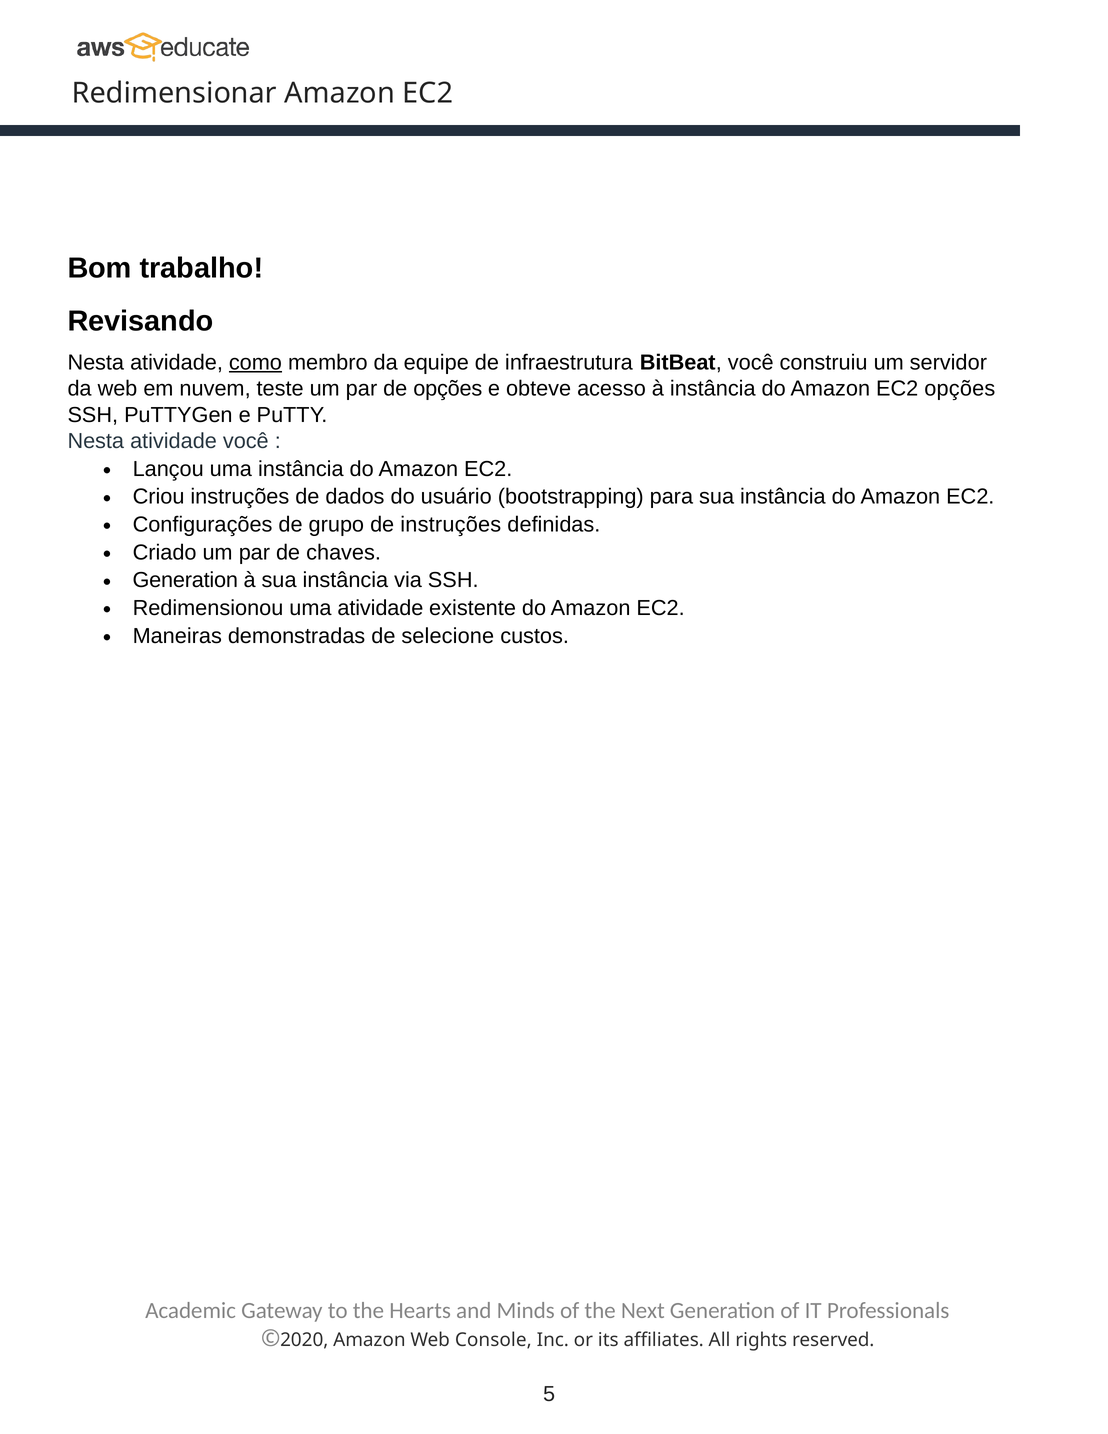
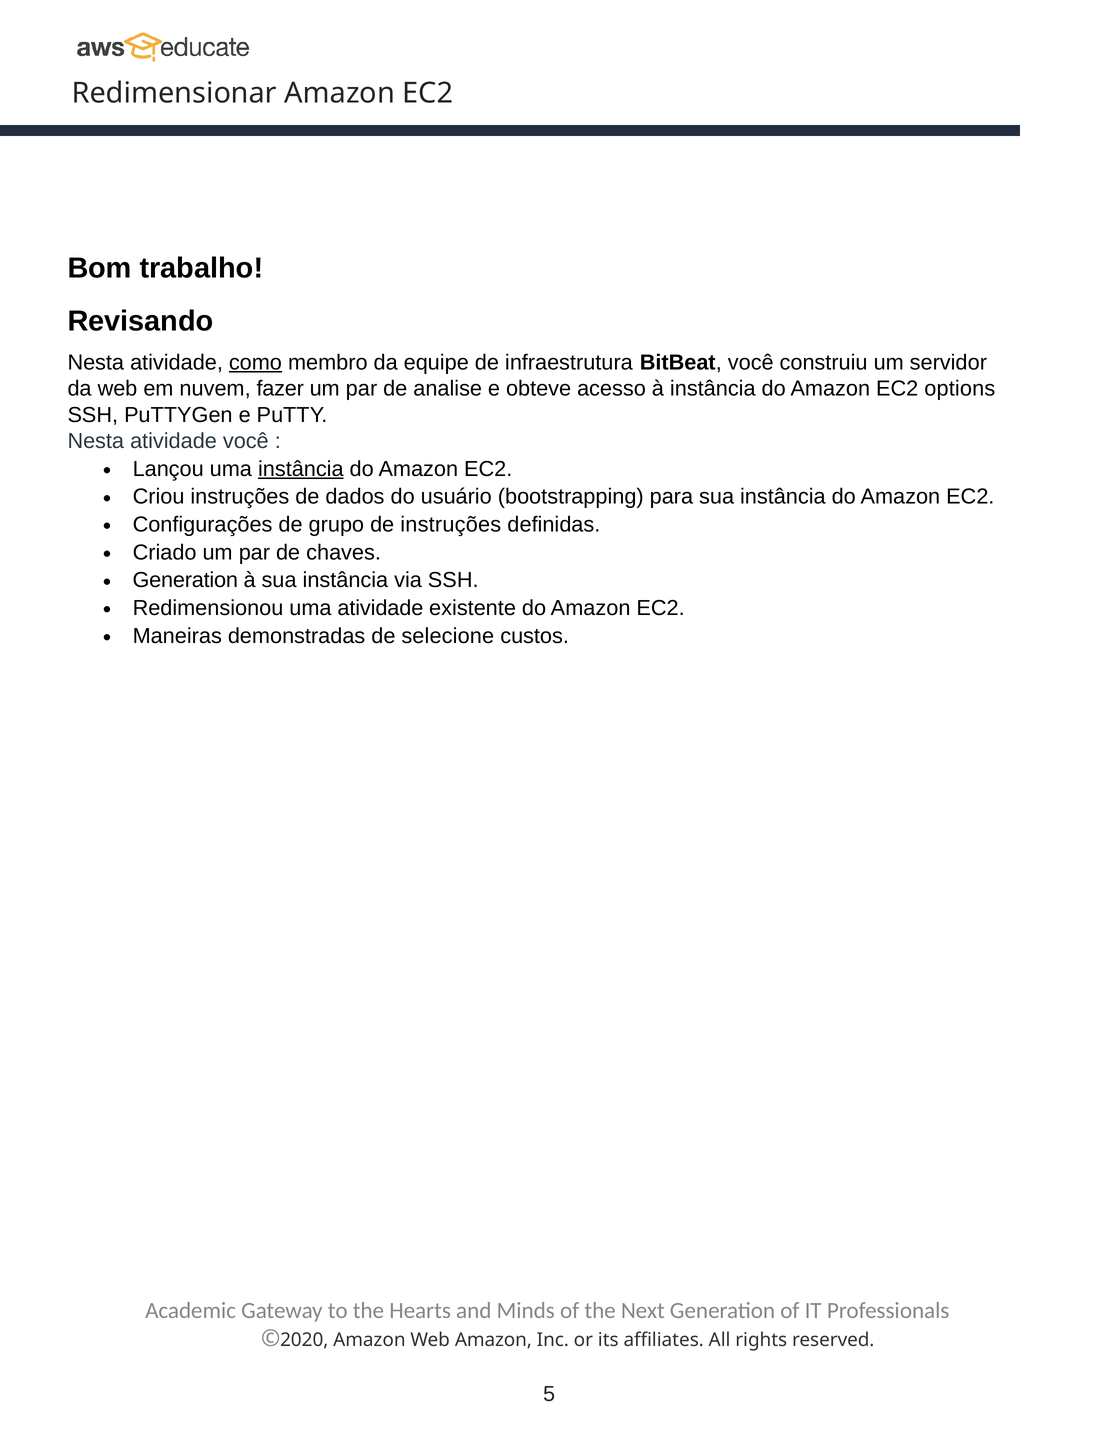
teste: teste -> fazer
de opções: opções -> analise
EC2 opções: opções -> options
instância at (301, 469) underline: none -> present
Web Console: Console -> Amazon
